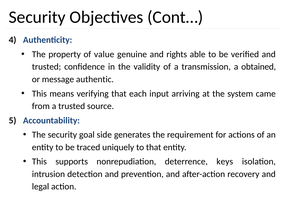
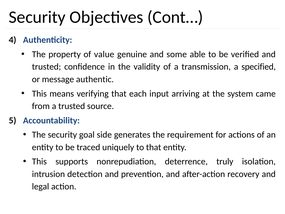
rights: rights -> some
obtained: obtained -> specified
keys: keys -> truly
